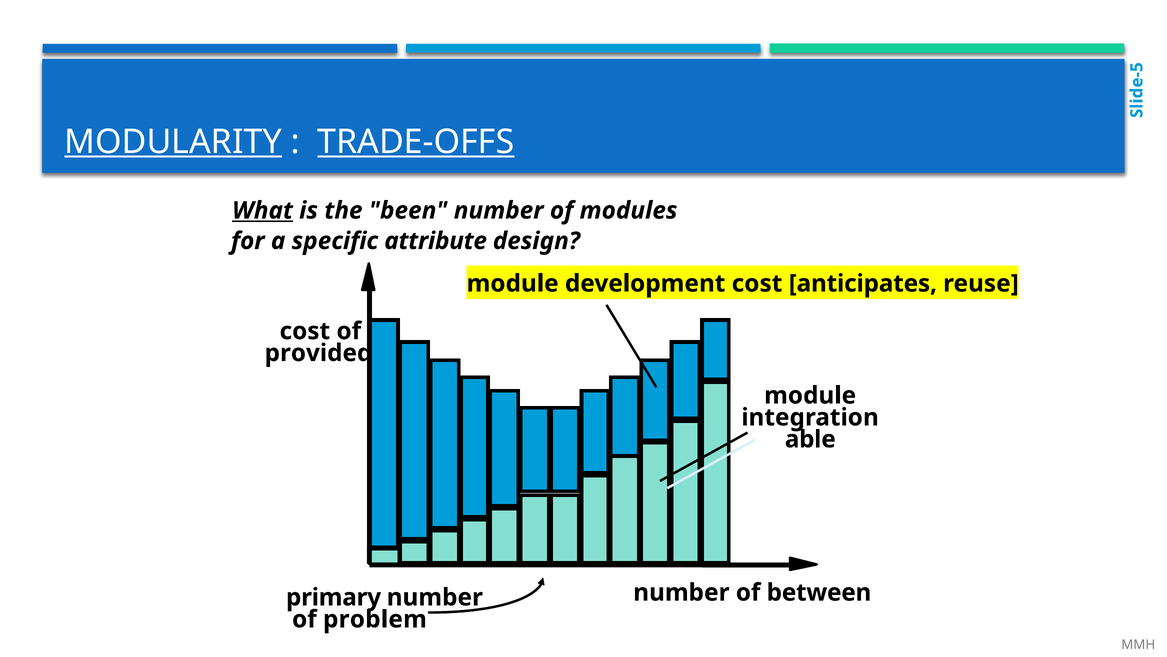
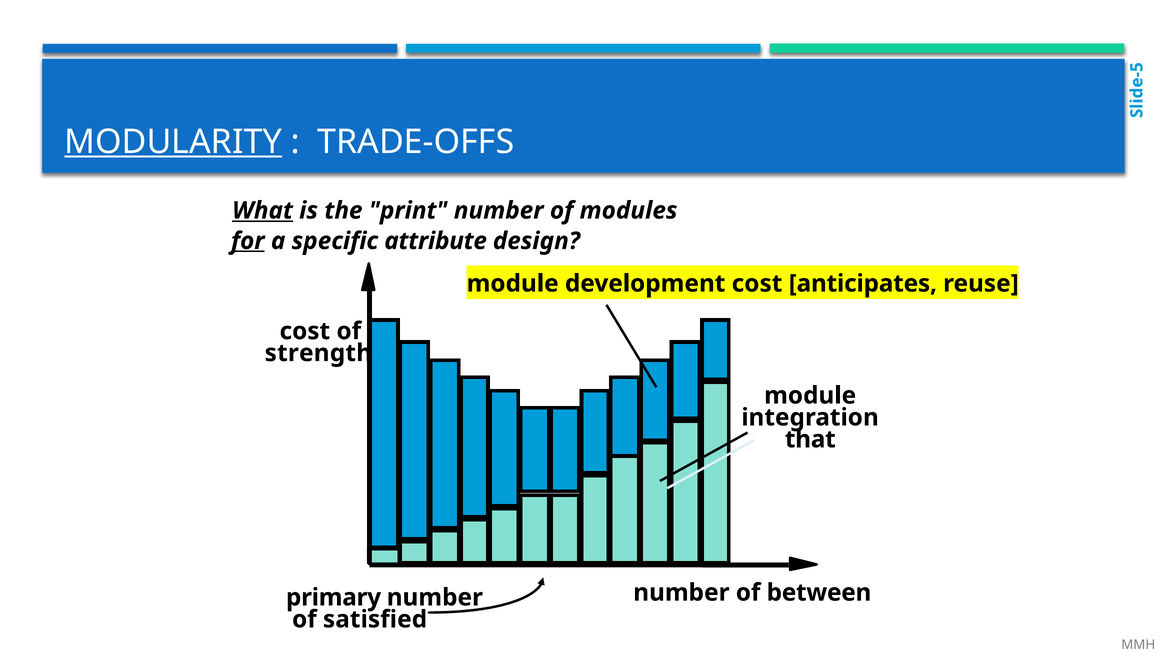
TRADE-OFFS underline: present -> none
been: been -> print
for underline: none -> present
provided: provided -> strength
able: able -> that
problem: problem -> satisfied
